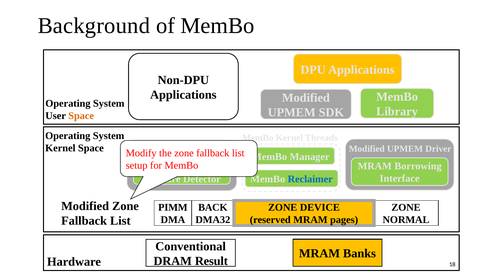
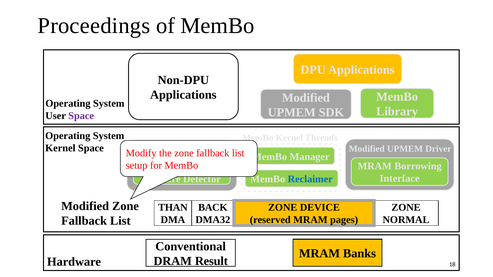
Background: Background -> Proceedings
Space at (81, 116) colour: orange -> purple
PIMM: PIMM -> THAN
